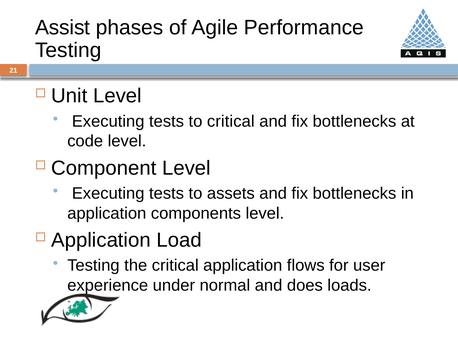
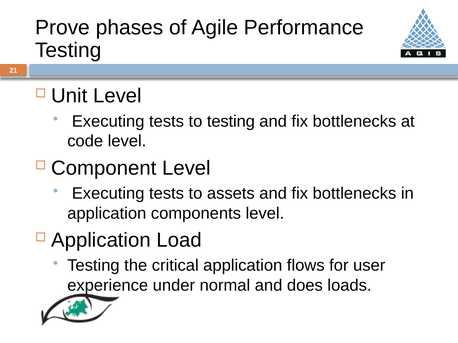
Assist: Assist -> Prove
to critical: critical -> testing
